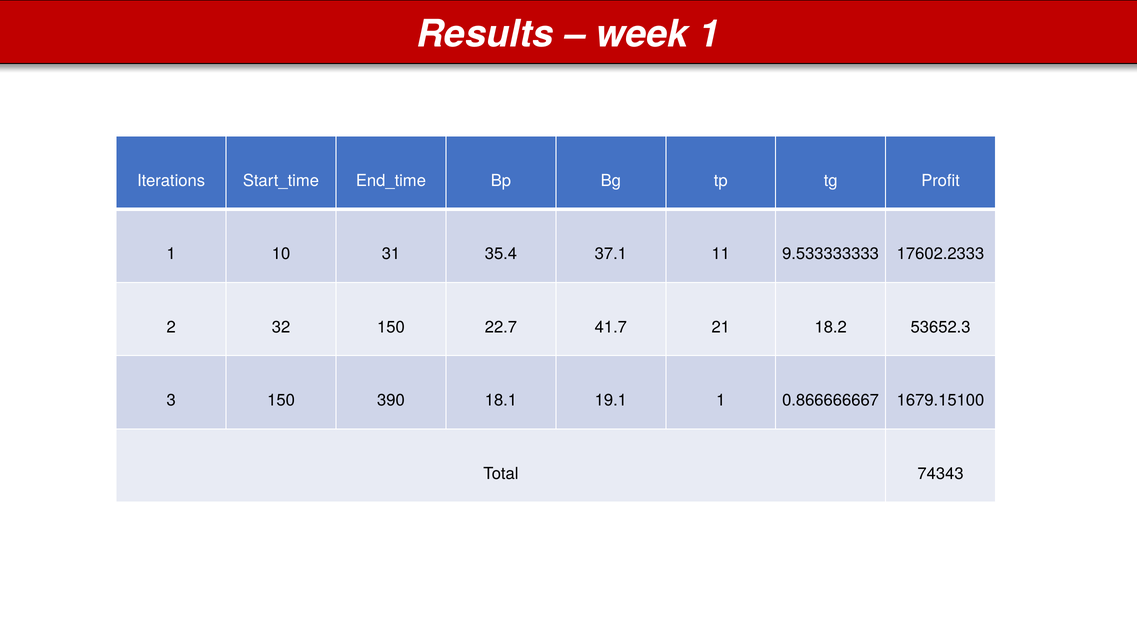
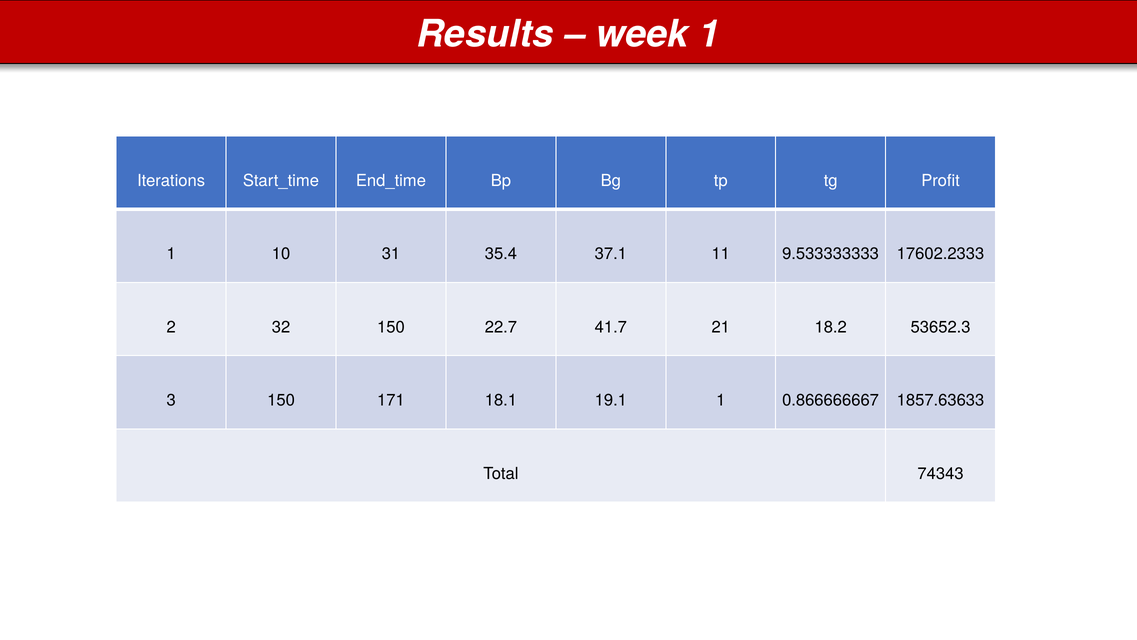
390: 390 -> 171
1679.15100: 1679.15100 -> 1857.63633
